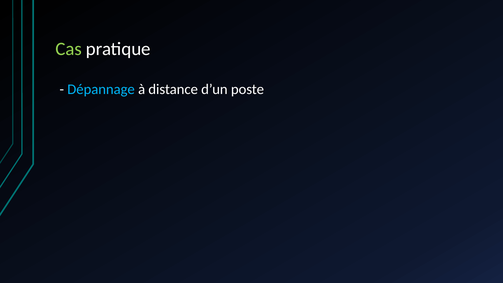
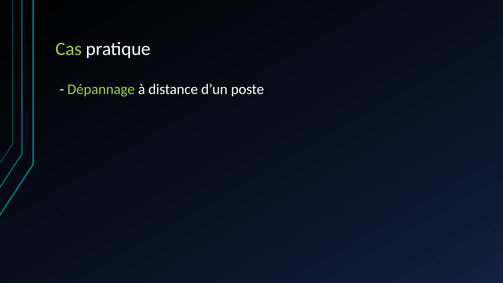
Dépannage colour: light blue -> light green
